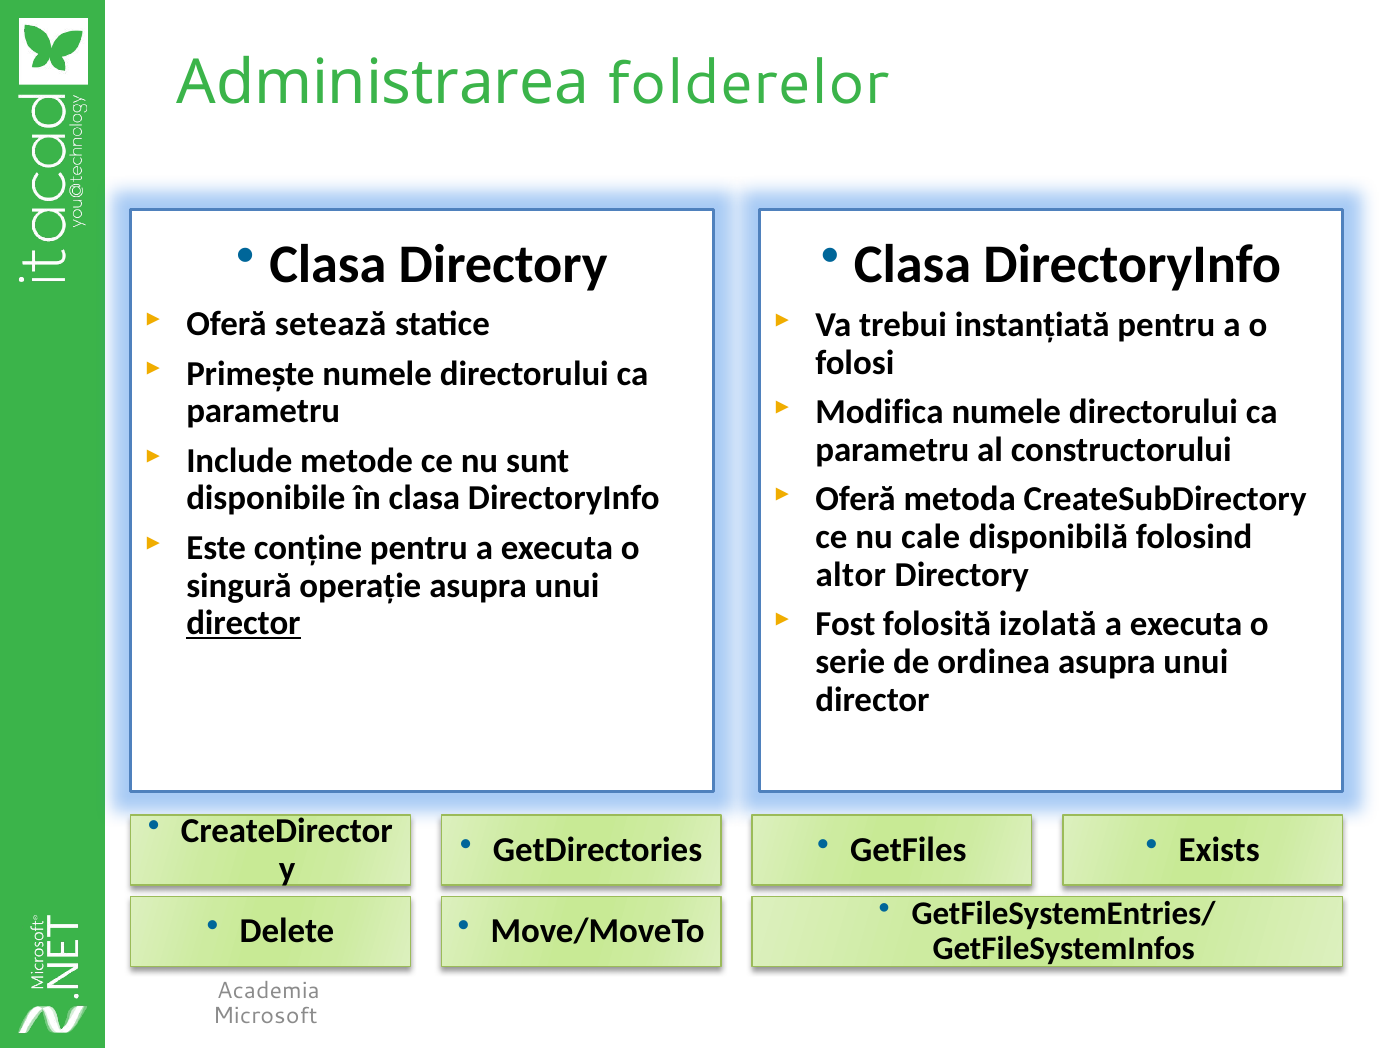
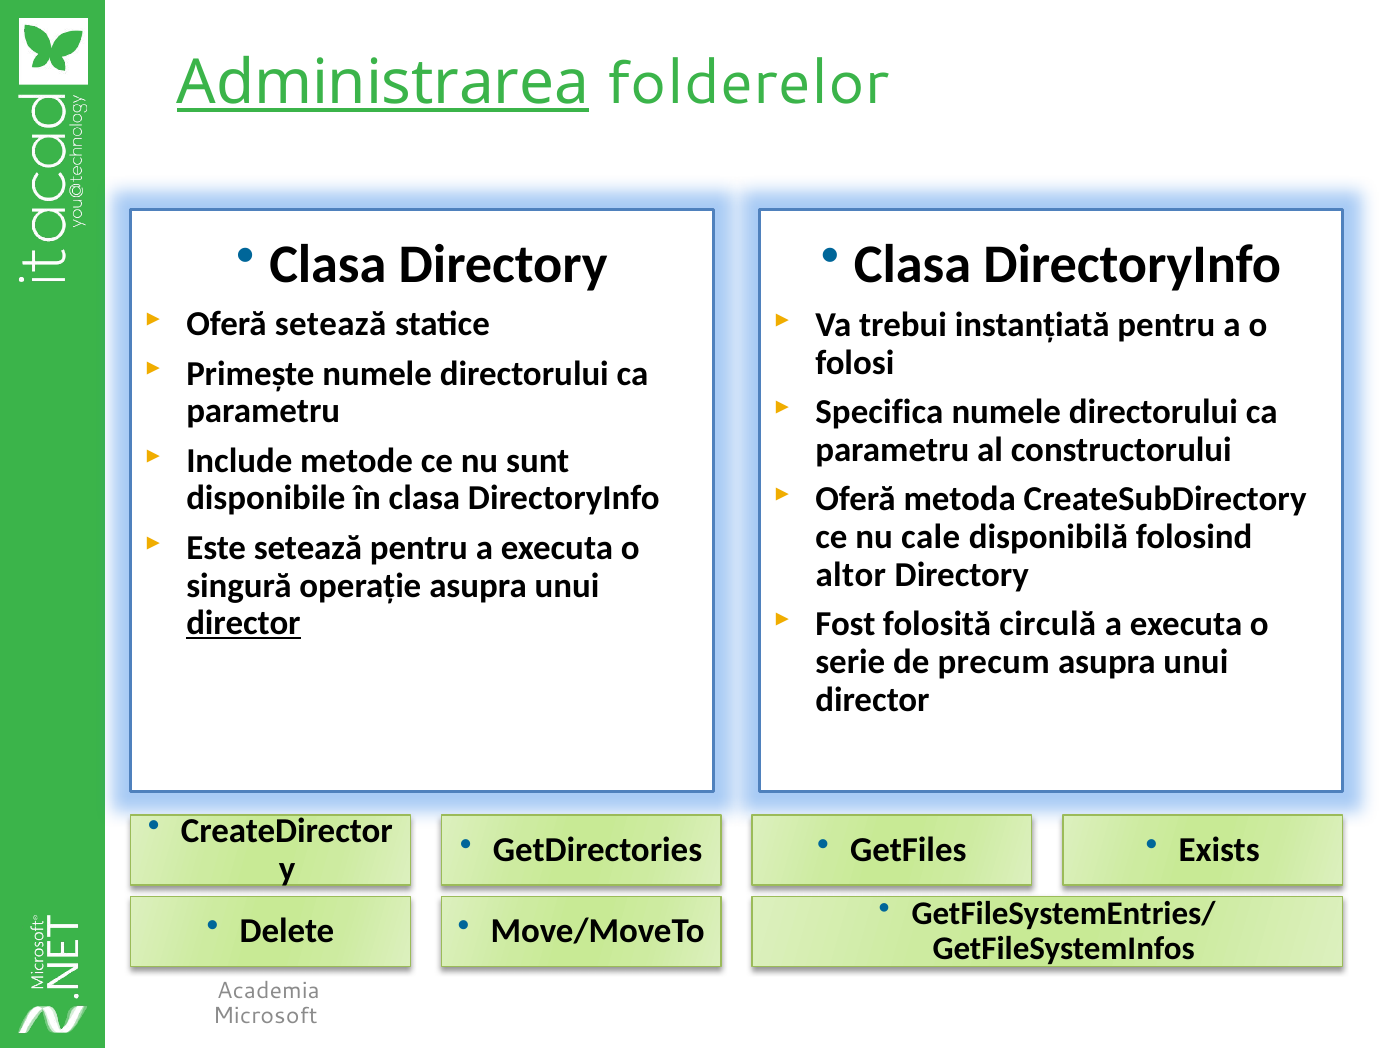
Administrarea underline: none -> present
Modifica: Modifica -> Specifica
Este conține: conține -> setează
izolată: izolată -> circulă
ordinea: ordinea -> precum
